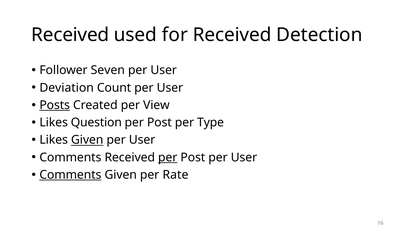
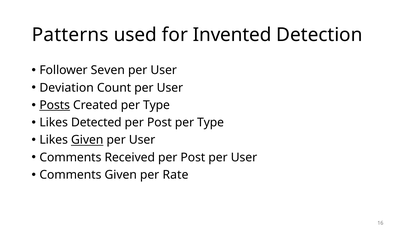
Received at (70, 35): Received -> Patterns
for Received: Received -> Invented
Created per View: View -> Type
Question: Question -> Detected
per at (168, 157) underline: present -> none
Comments at (70, 174) underline: present -> none
